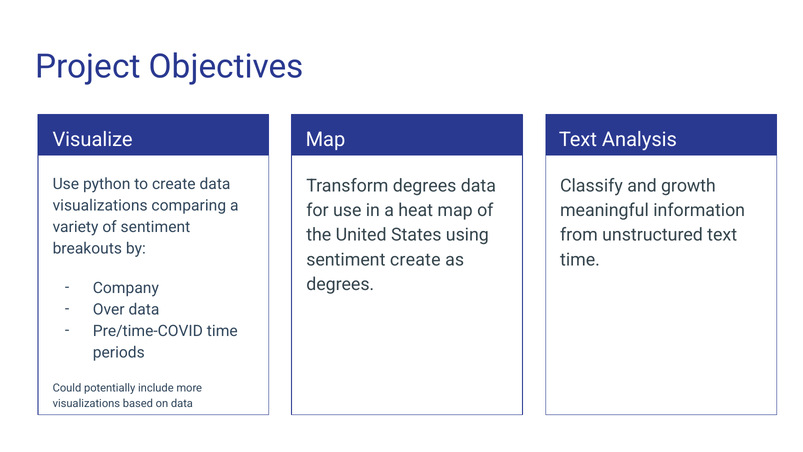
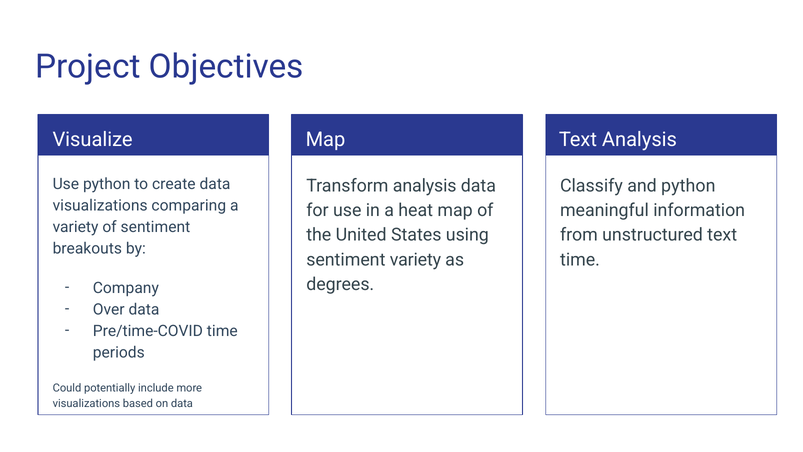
Transform degrees: degrees -> analysis
and growth: growth -> python
sentiment create: create -> variety
